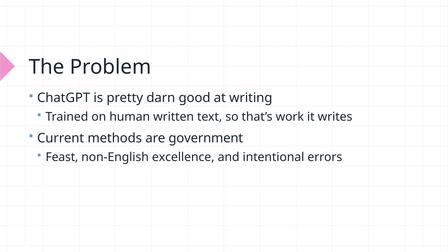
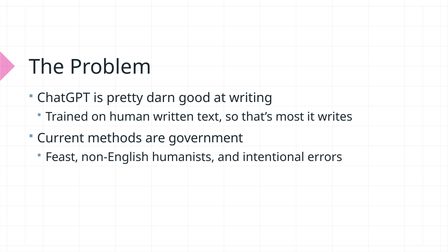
work: work -> most
excellence: excellence -> humanists
